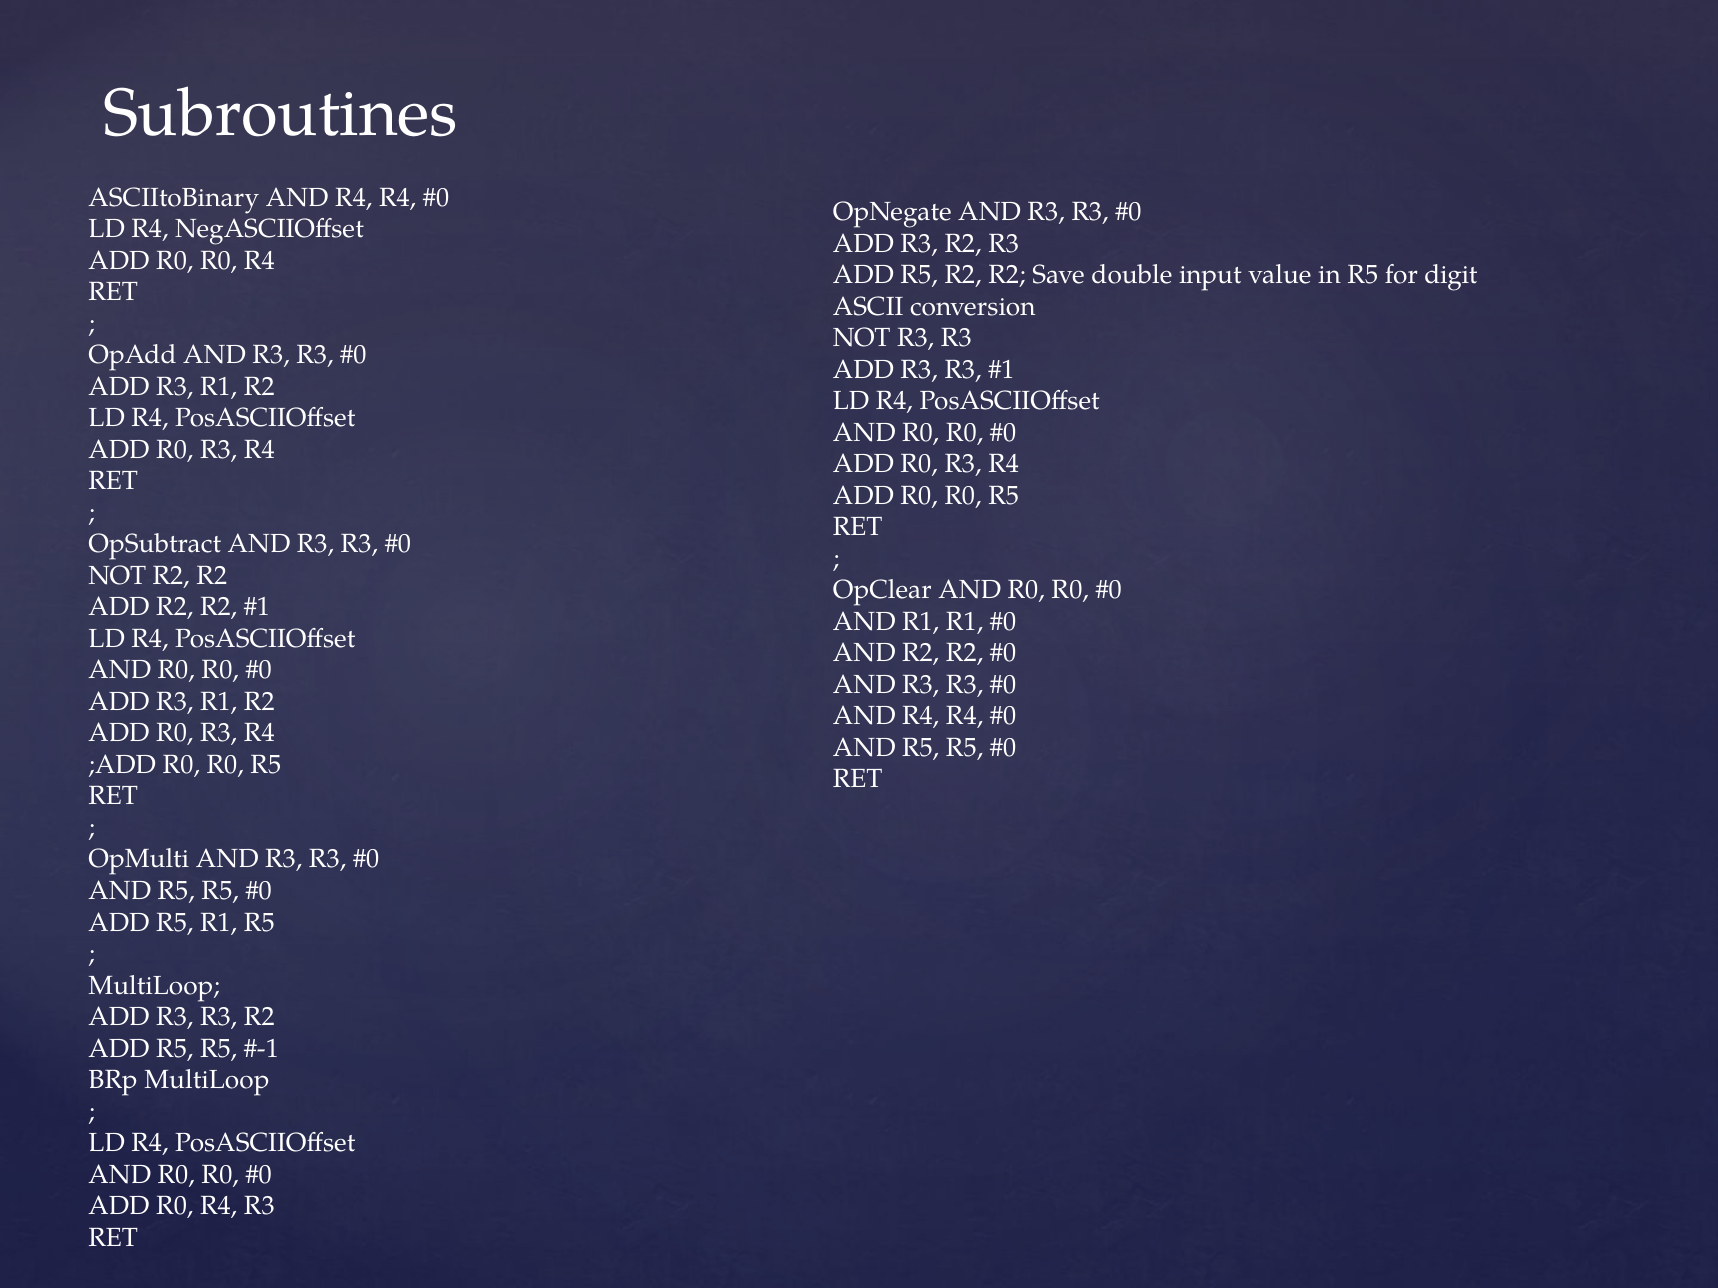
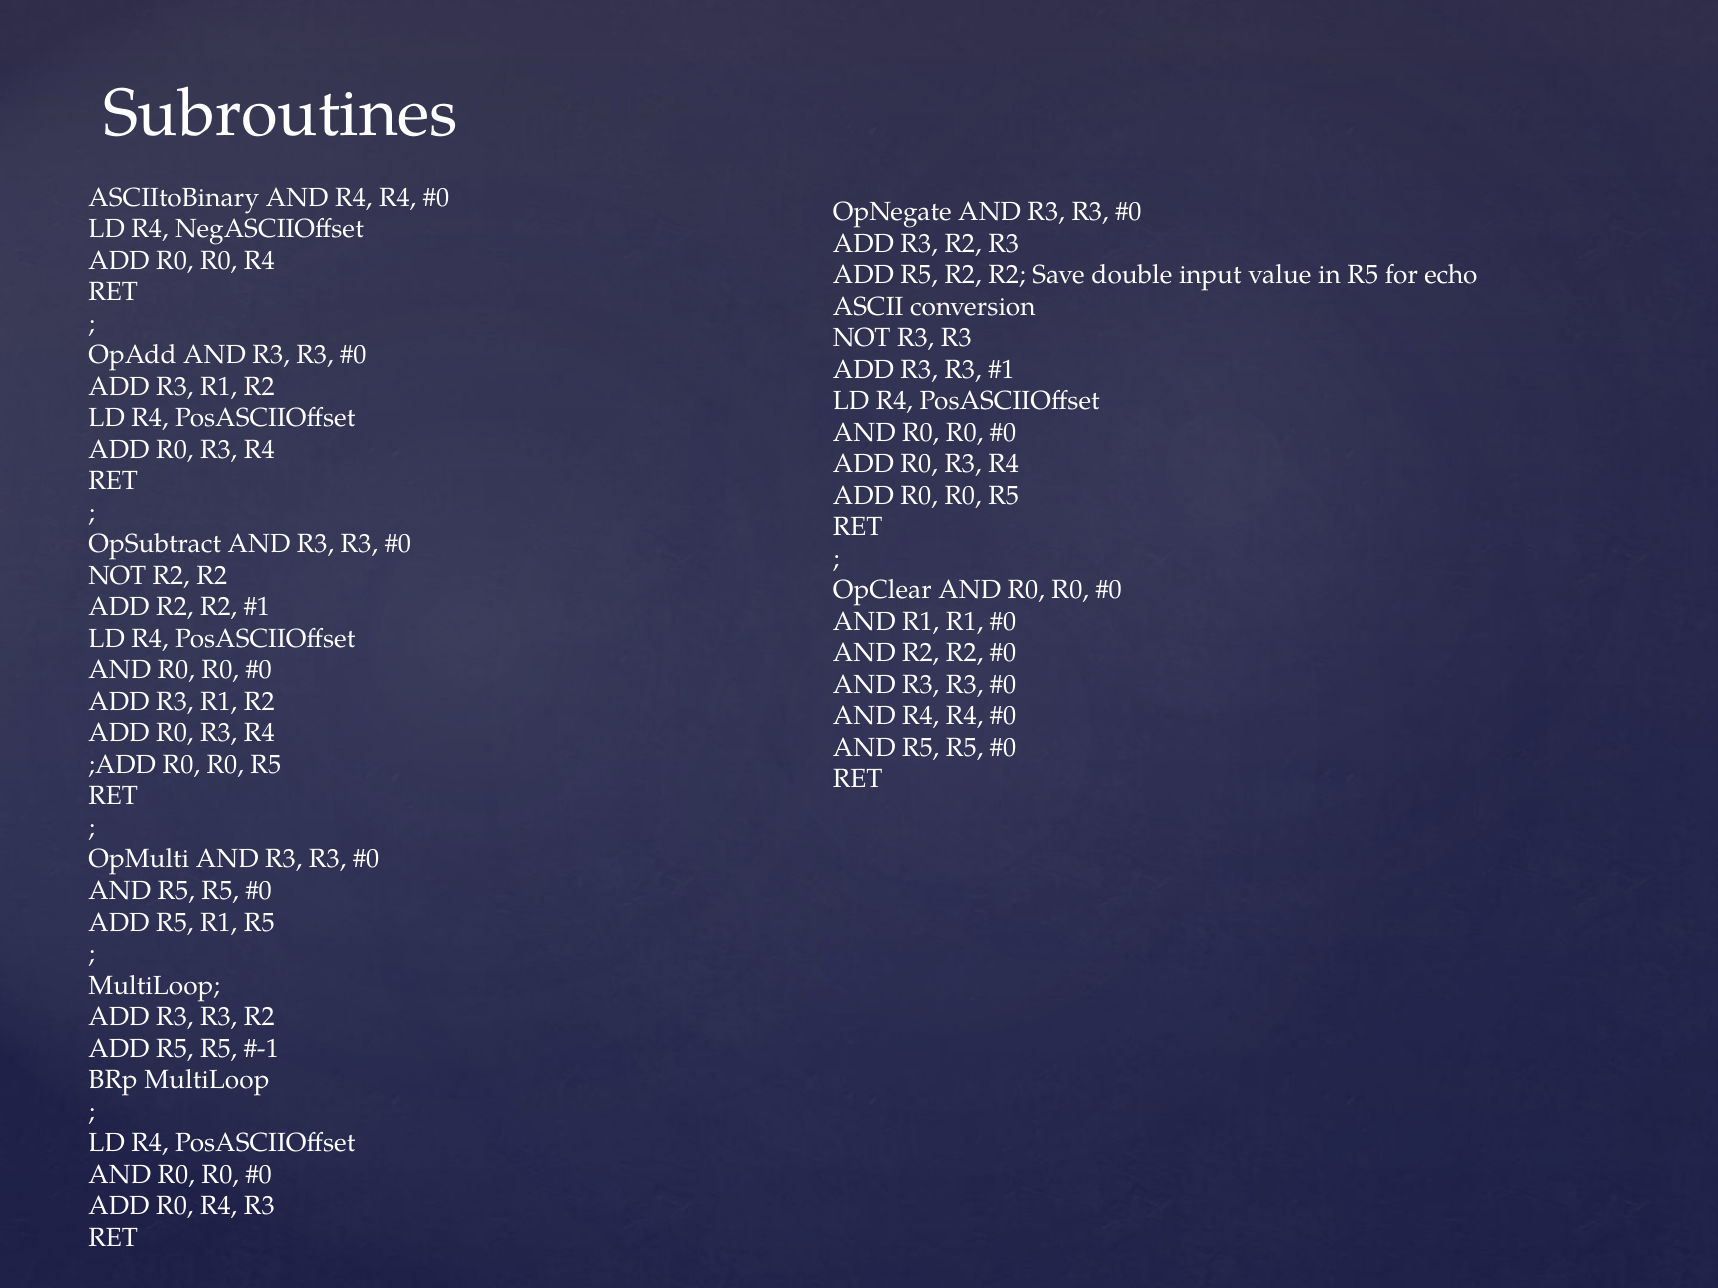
digit: digit -> echo
